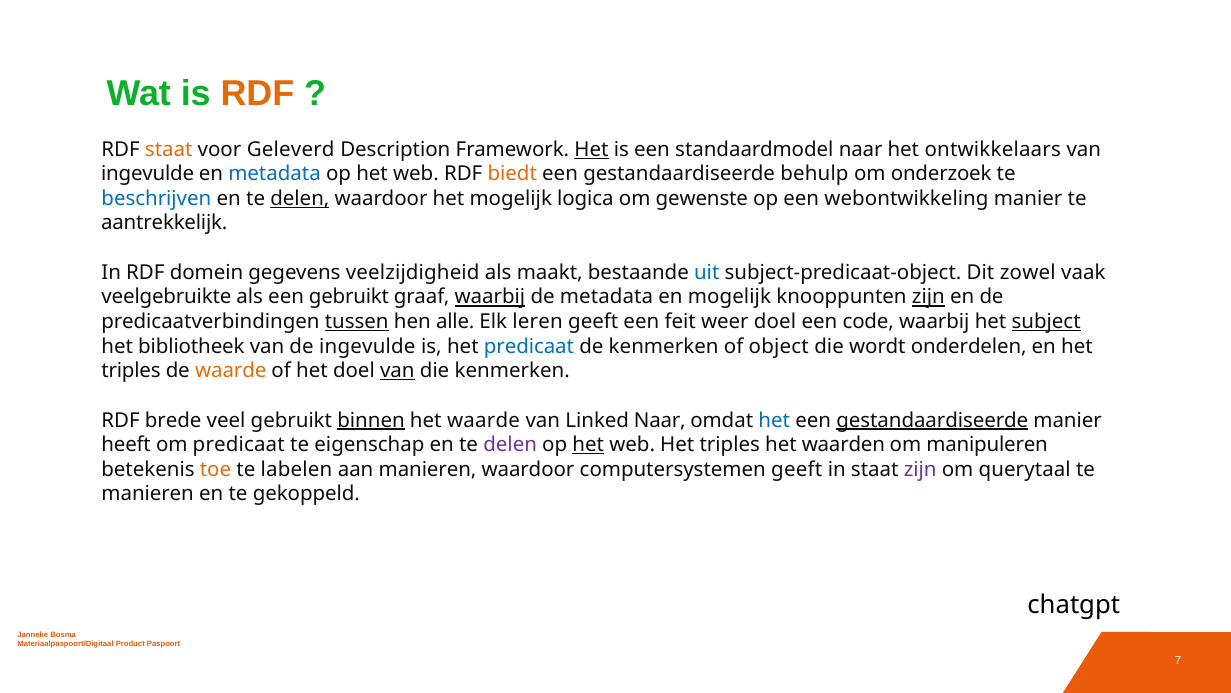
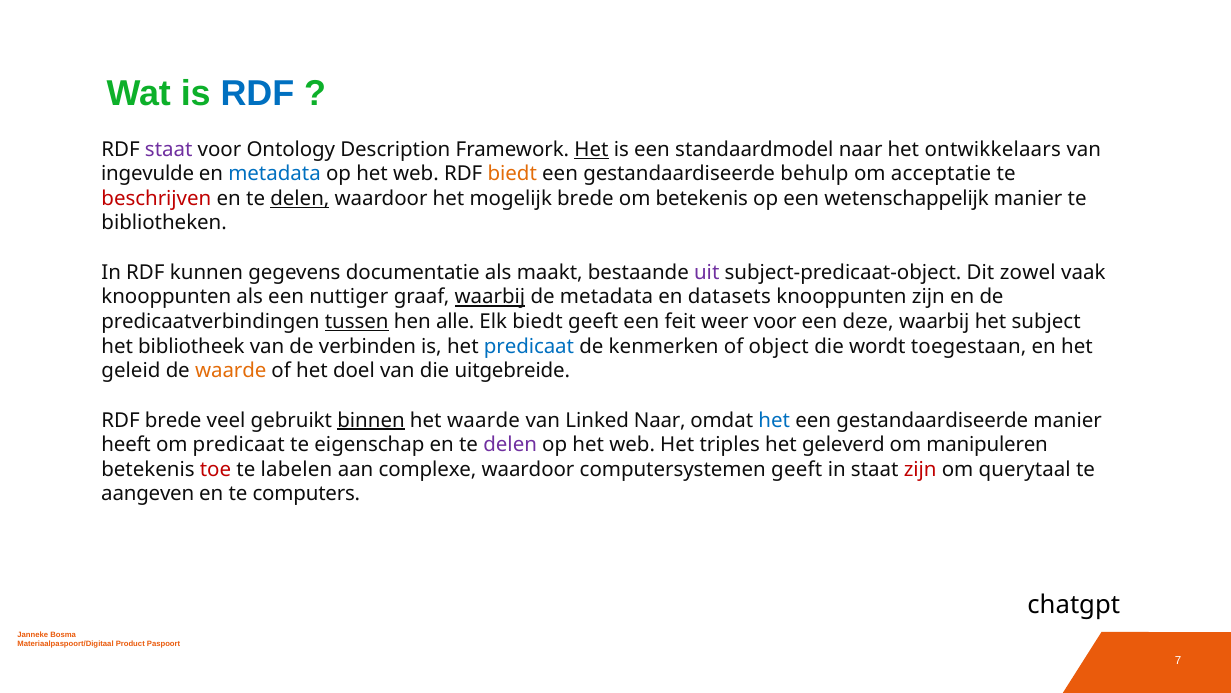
RDF at (257, 94) colour: orange -> blue
staat at (169, 149) colour: orange -> purple
Geleverd: Geleverd -> Ontology
onderzoek: onderzoek -> acceptatie
beschrijven colour: blue -> red
mogelijk logica: logica -> brede
om gewenste: gewenste -> betekenis
webontwikkeling: webontwikkeling -> wetenschappelijk
aantrekkelijk: aantrekkelijk -> bibliotheken
domein: domein -> kunnen
veelzijdigheid: veelzijdigheid -> documentatie
uit colour: blue -> purple
veelgebruikte at (166, 297): veelgebruikte -> knooppunten
een gebruikt: gebruikt -> nuttiger
en mogelijk: mogelijk -> datasets
zijn at (928, 297) underline: present -> none
Elk leren: leren -> biedt
weer doel: doel -> voor
code: code -> deze
subject underline: present -> none
de ingevulde: ingevulde -> verbinden
onderdelen: onderdelen -> toegestaan
triples at (131, 371): triples -> geleid
van at (397, 371) underline: present -> none
die kenmerken: kenmerken -> uitgebreide
gestandaardiseerde at (932, 420) underline: present -> none
het at (588, 444) underline: present -> none
waarden: waarden -> geleverd
toe colour: orange -> red
aan manieren: manieren -> complexe
zijn at (920, 469) colour: purple -> red
manieren at (148, 494): manieren -> aangeven
gekoppeld: gekoppeld -> computers
